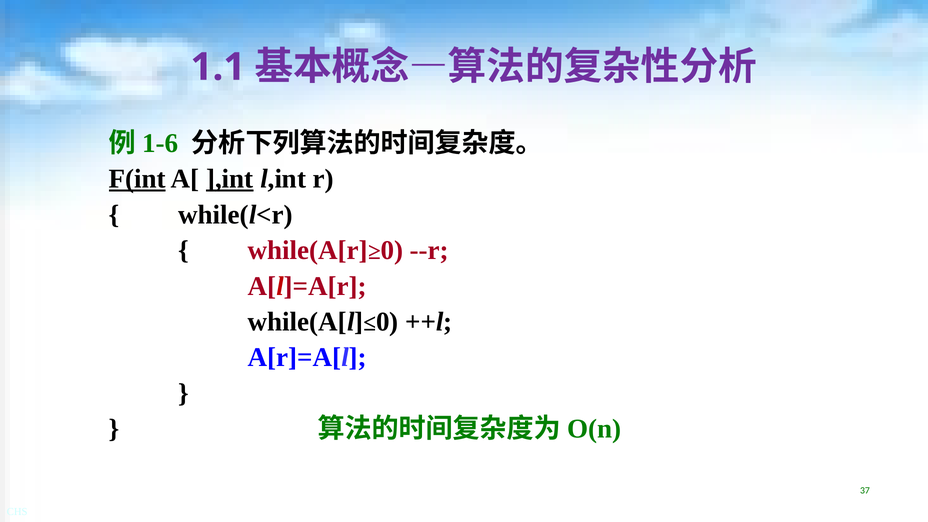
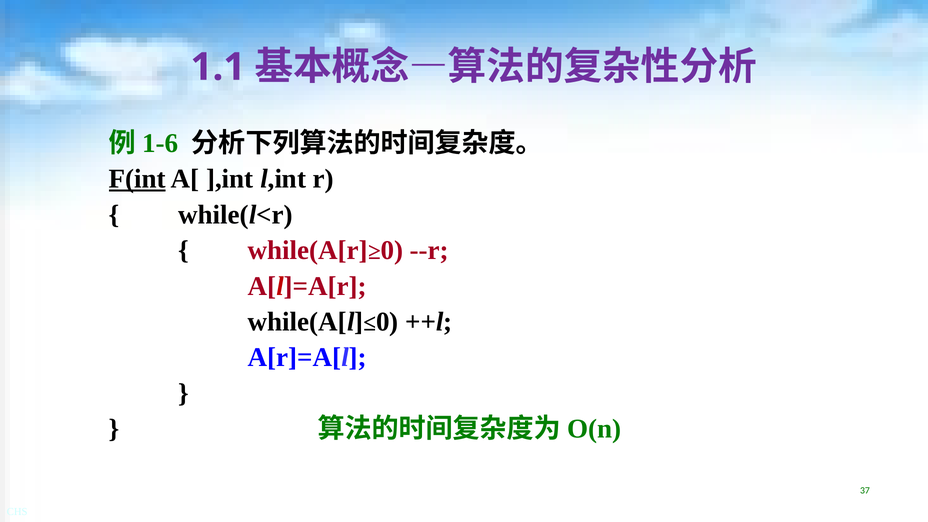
],int underline: present -> none
